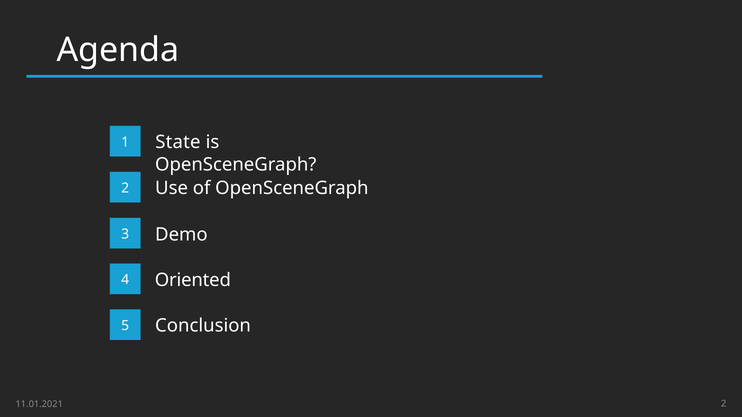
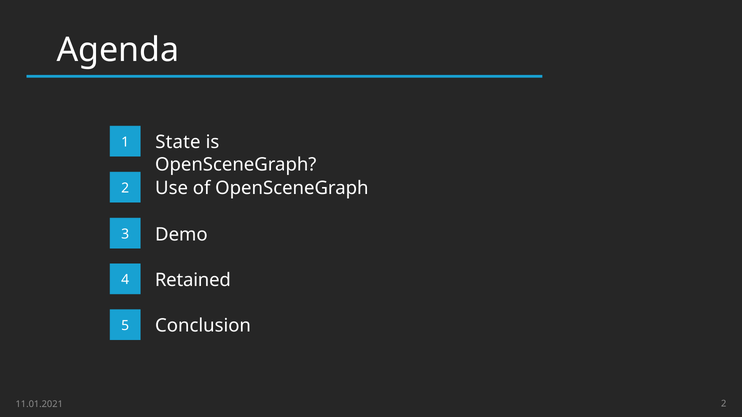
Oriented: Oriented -> Retained
